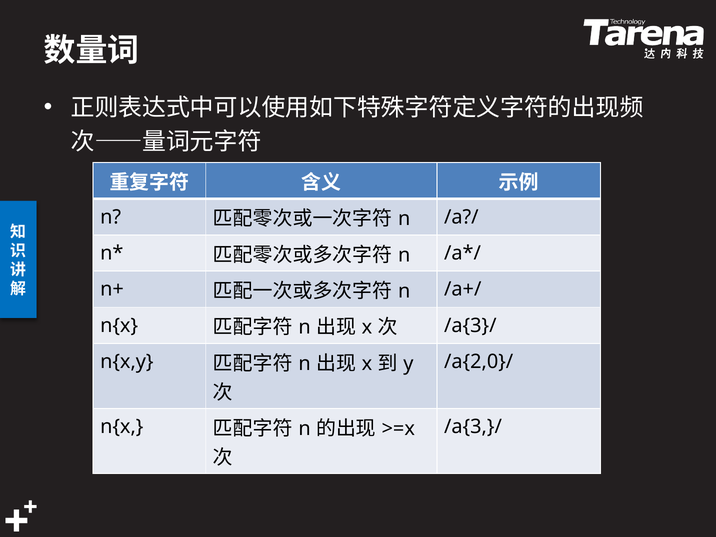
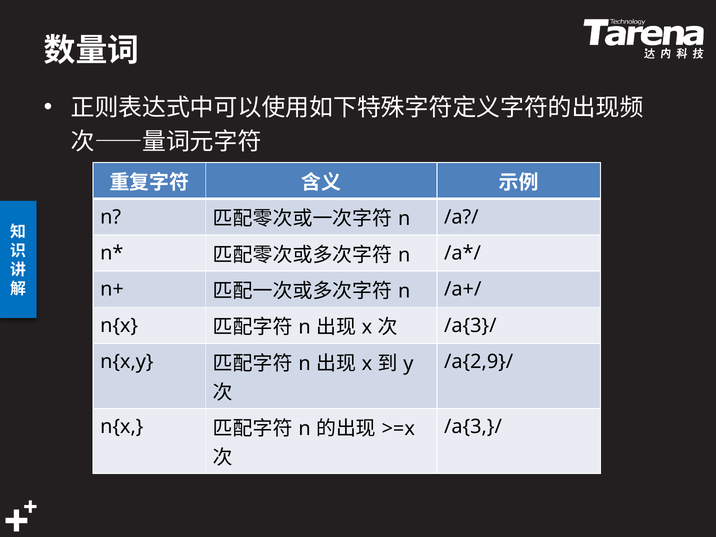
/a{2,0}/: /a{2,0}/ -> /a{2,9}/
